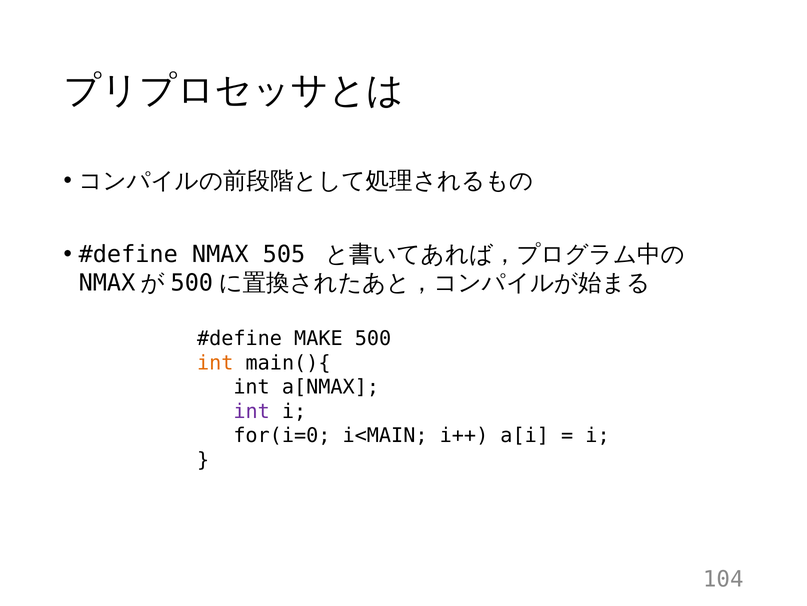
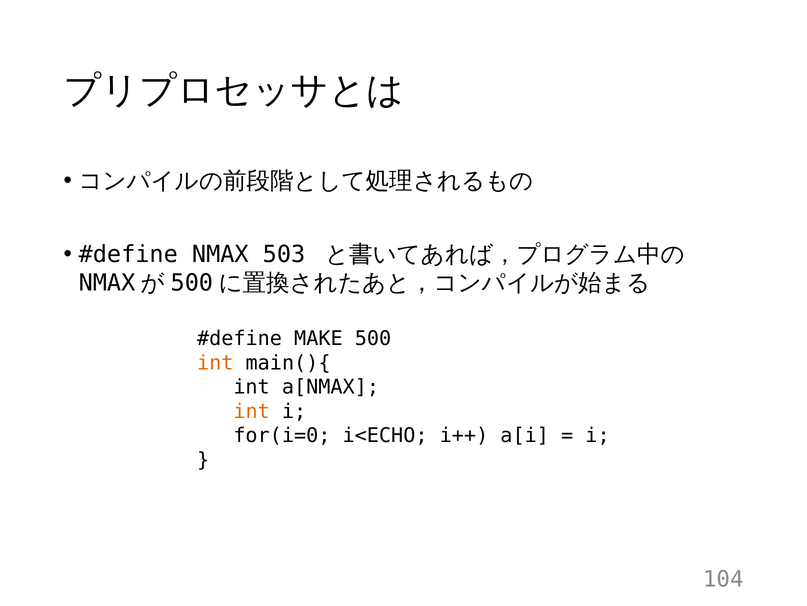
505: 505 -> 503
int at (252, 411) colour: purple -> orange
i<MAIN: i<MAIN -> i<ECHO
